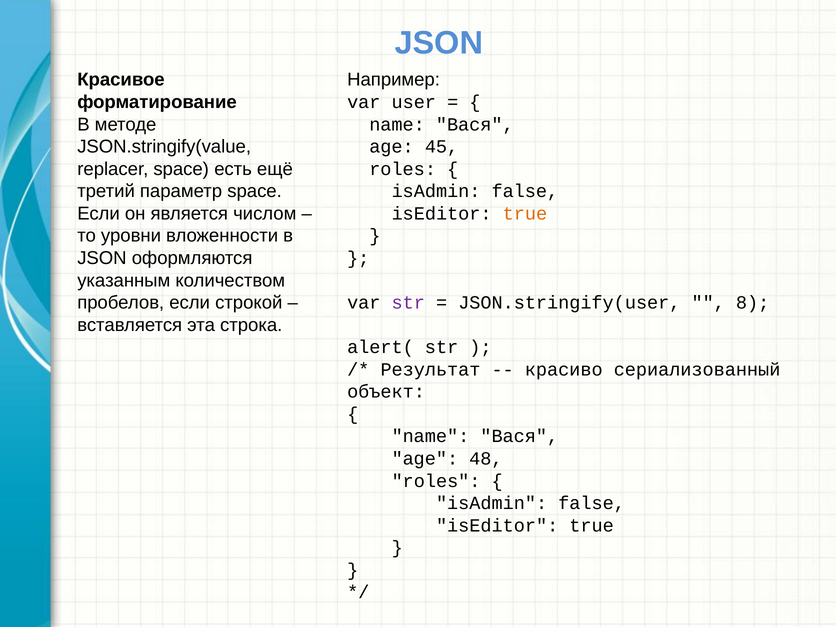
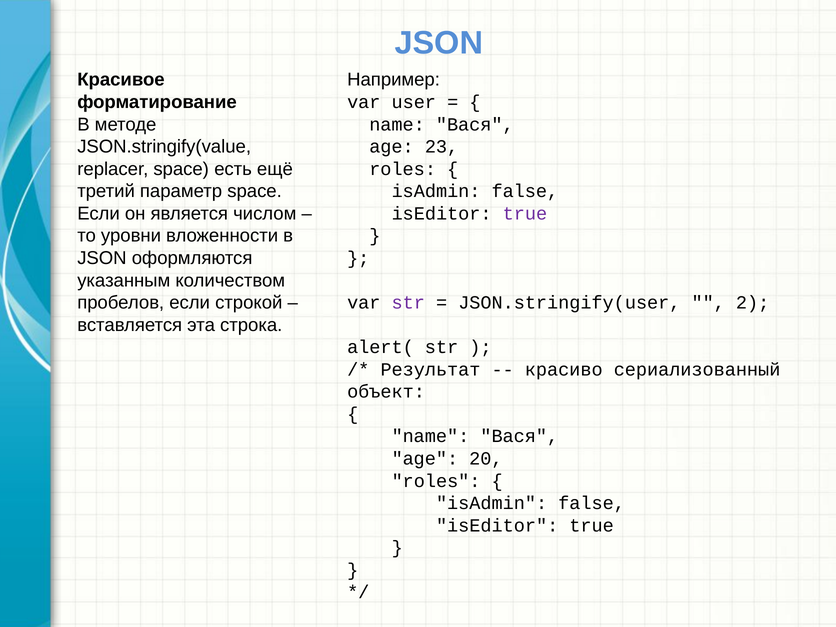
45: 45 -> 23
true at (525, 214) colour: orange -> purple
8: 8 -> 2
48: 48 -> 20
